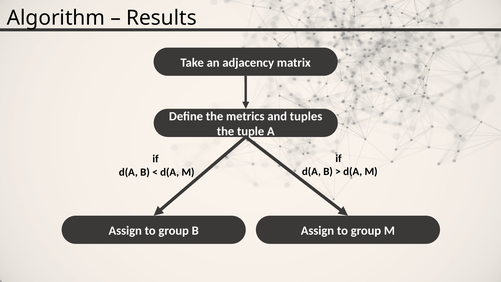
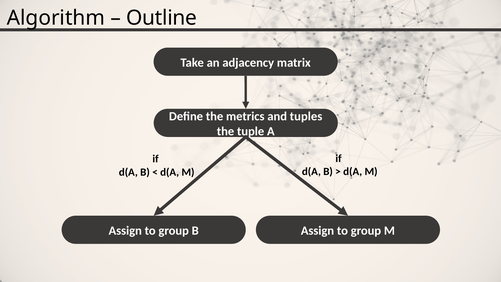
Results: Results -> Outline
